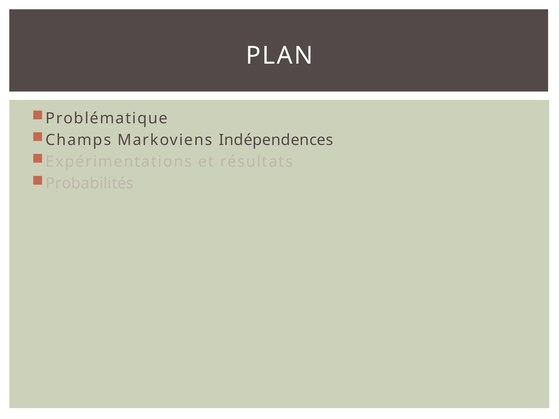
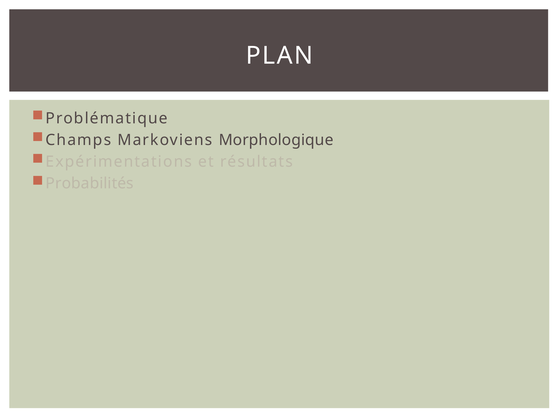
Indépendences: Indépendences -> Morphologique
